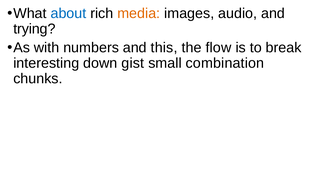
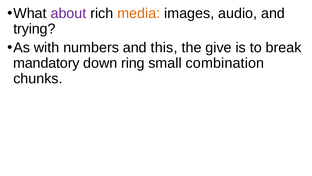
about colour: blue -> purple
flow: flow -> give
interesting: interesting -> mandatory
gist: gist -> ring
